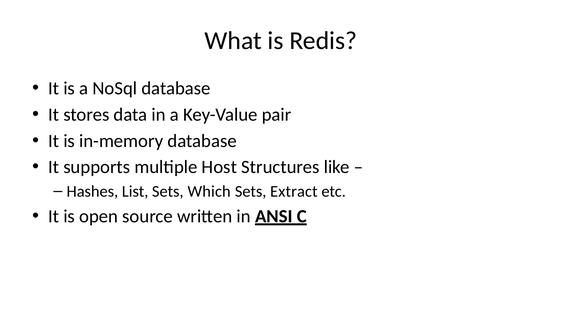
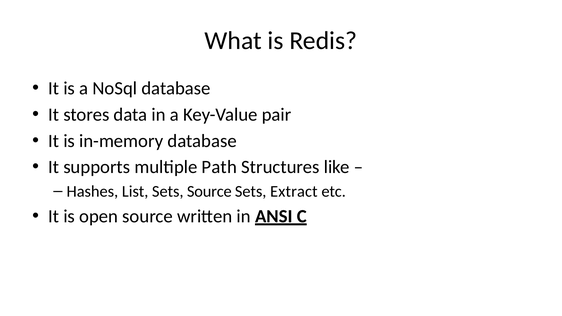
Host: Host -> Path
Sets Which: Which -> Source
